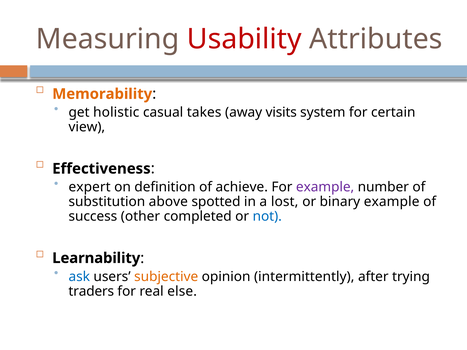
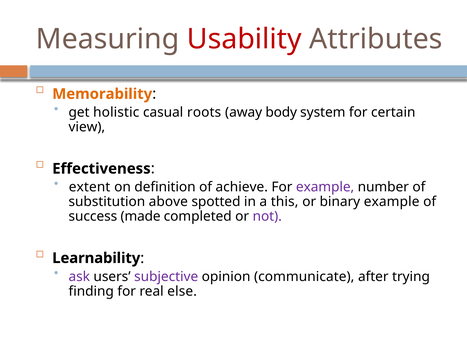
takes: takes -> roots
visits: visits -> body
expert: expert -> extent
lost: lost -> this
other: other -> made
not colour: blue -> purple
ask colour: blue -> purple
subjective colour: orange -> purple
intermittently: intermittently -> communicate
traders: traders -> finding
